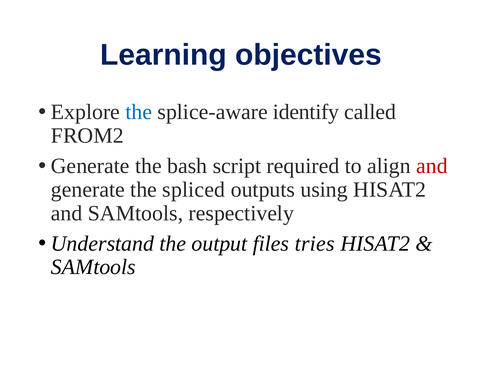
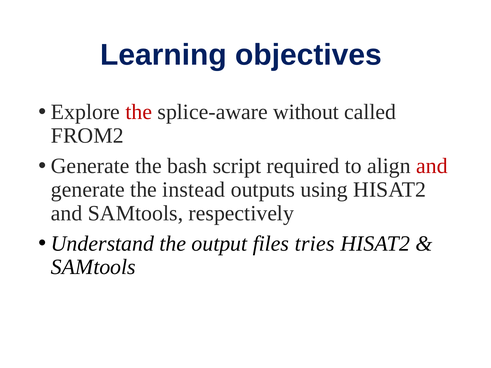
the at (139, 112) colour: blue -> red
identify: identify -> without
spliced: spliced -> instead
